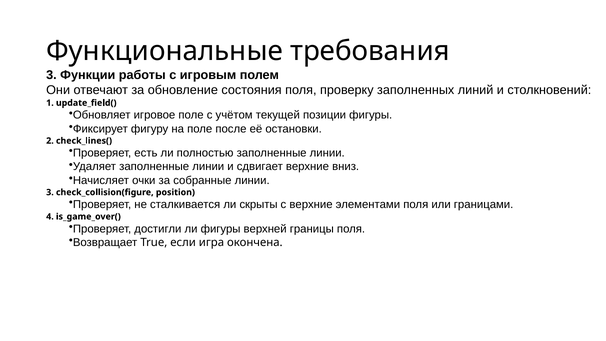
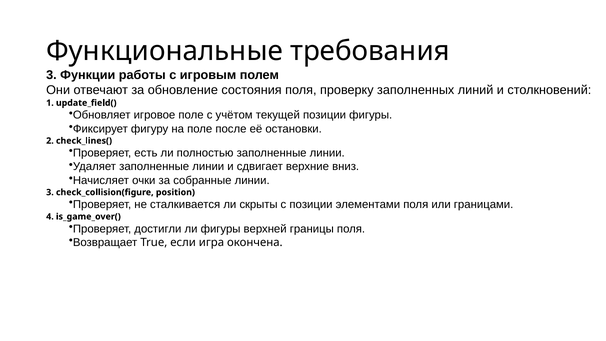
с верхние: верхние -> позиции
